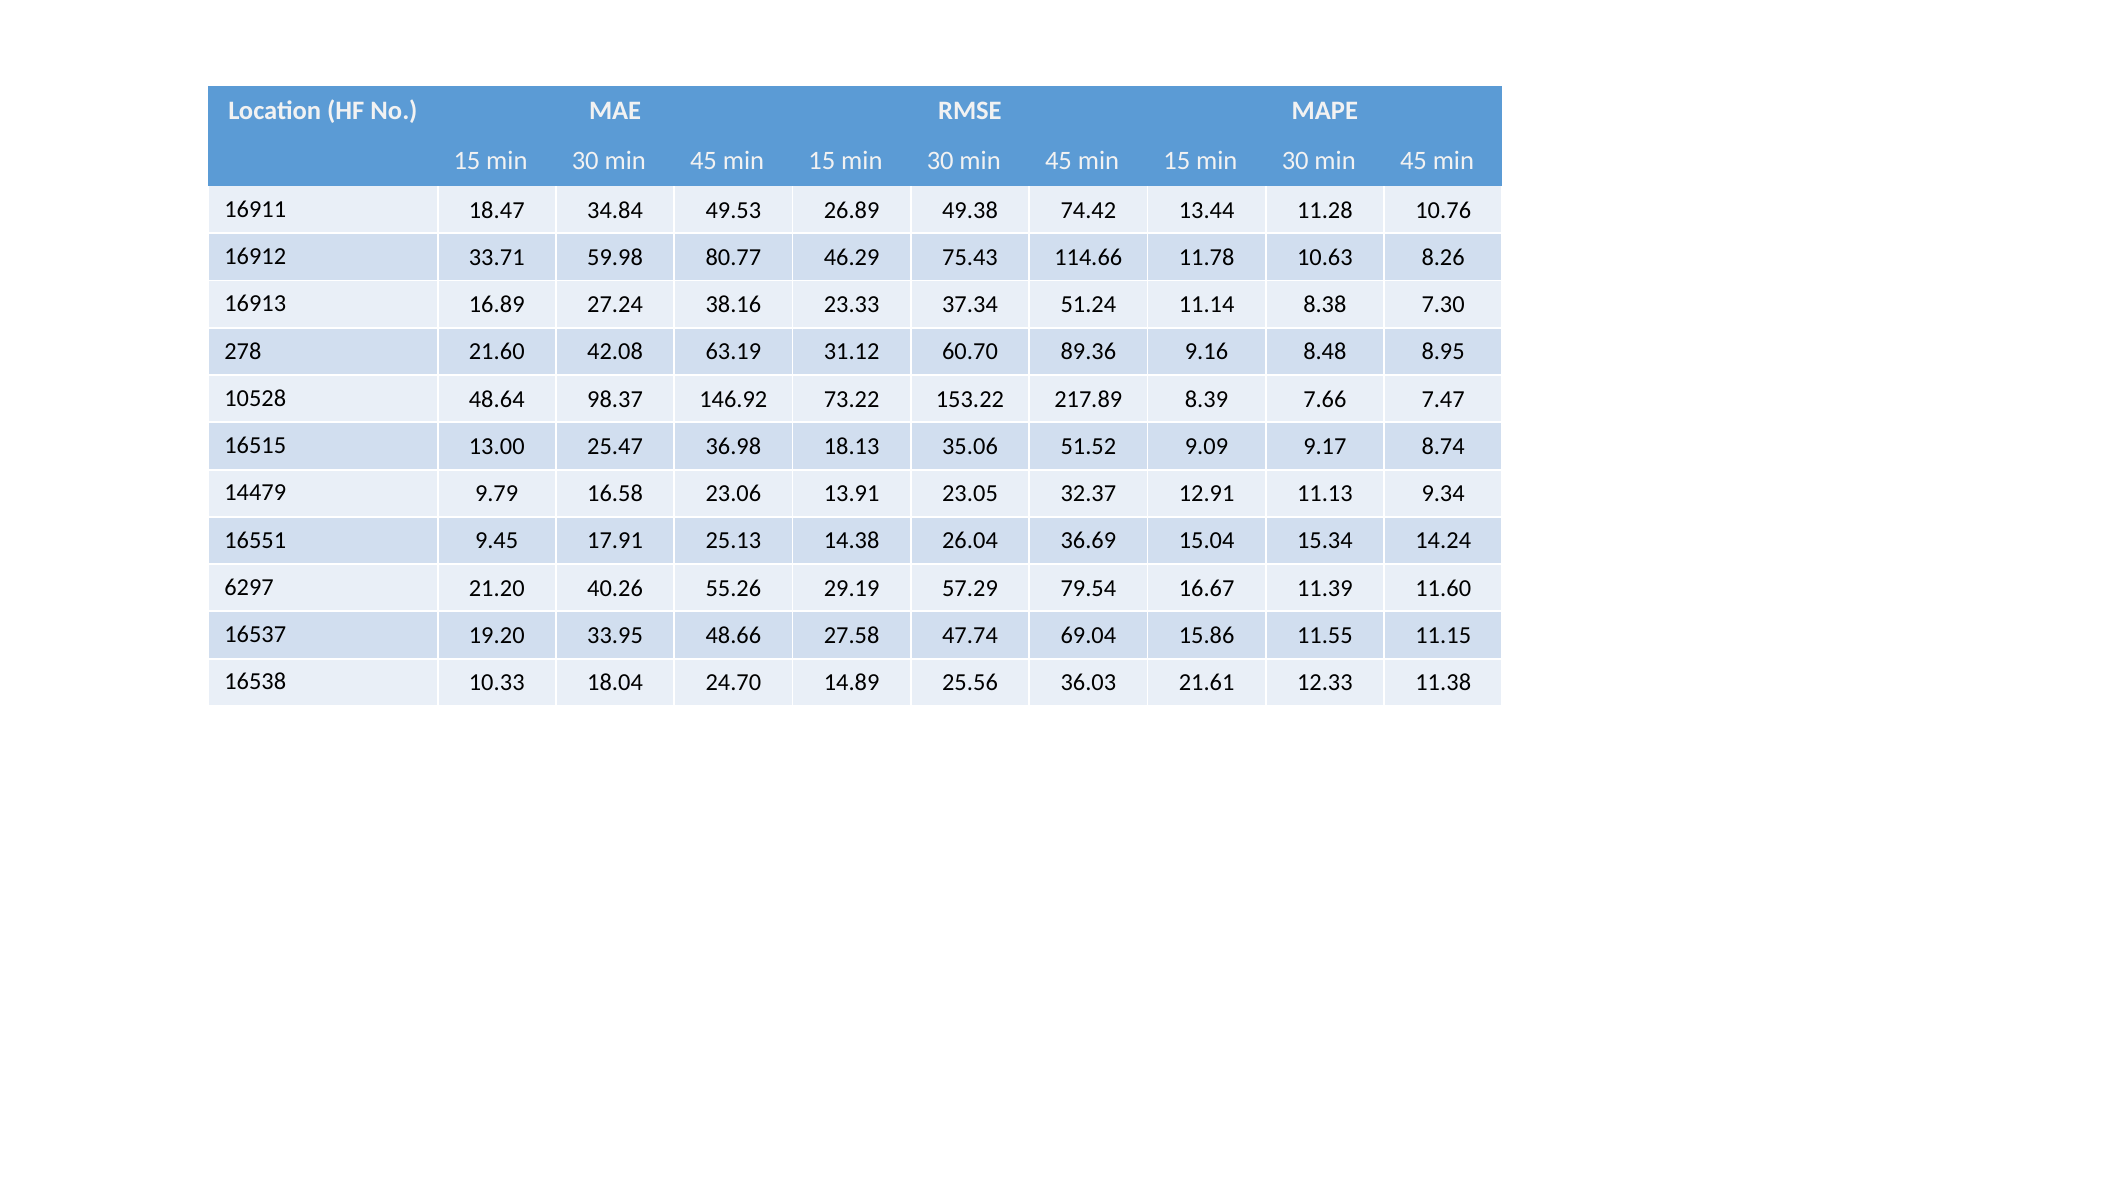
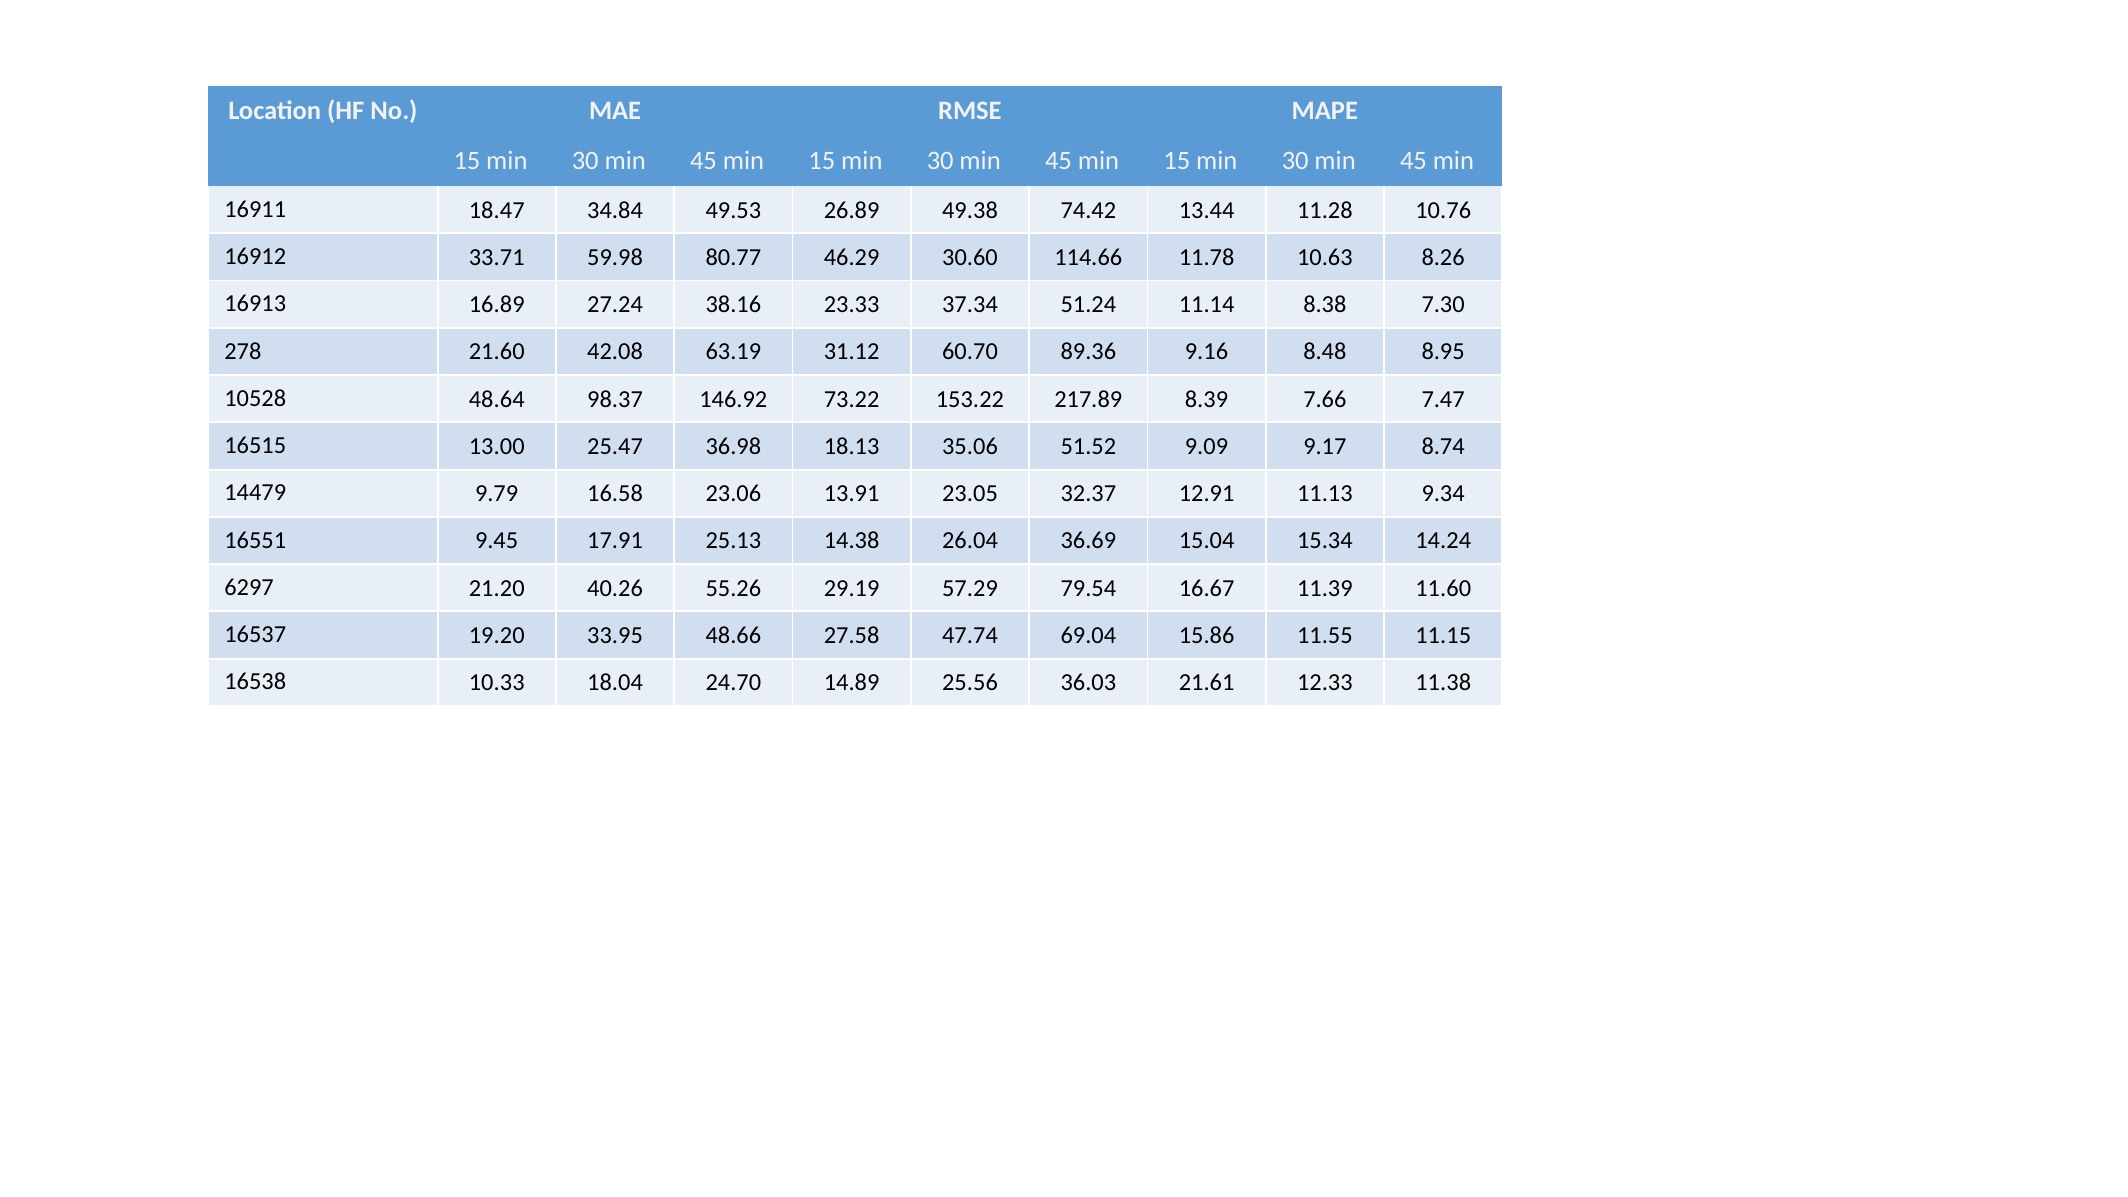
75.43: 75.43 -> 30.60
